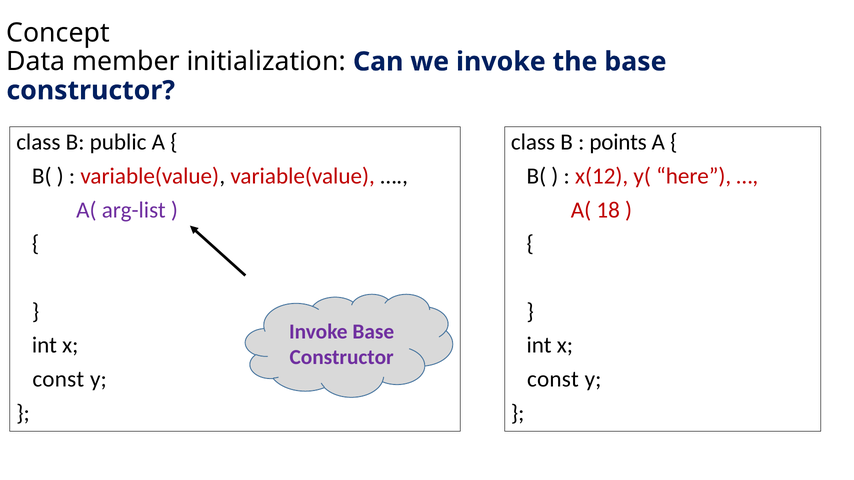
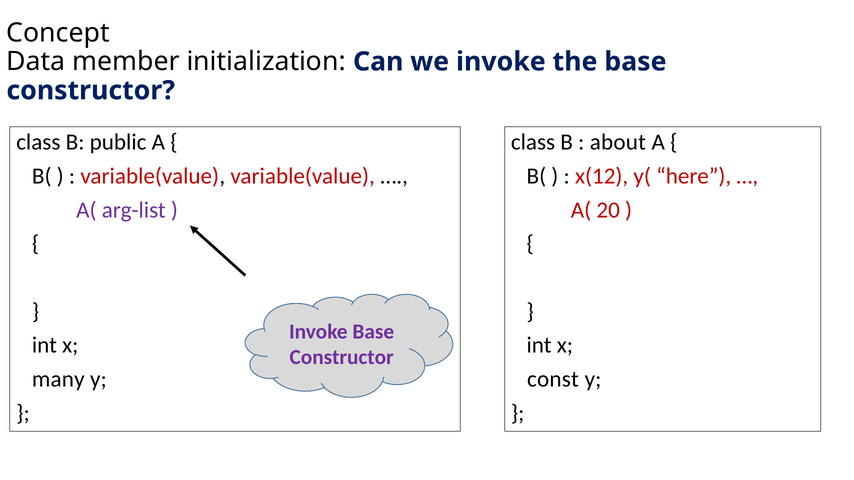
points: points -> about
18: 18 -> 20
const at (58, 379): const -> many
